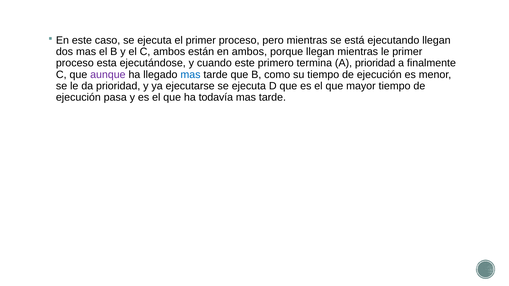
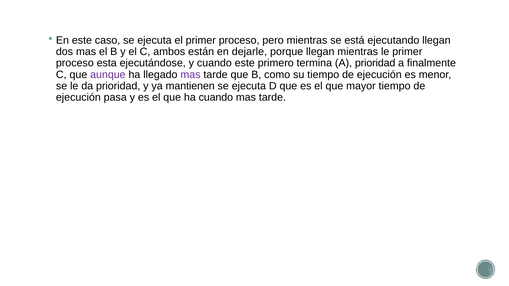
en ambos: ambos -> dejarle
mas at (190, 75) colour: blue -> purple
ejecutarse: ejecutarse -> mantienen
ha todavía: todavía -> cuando
